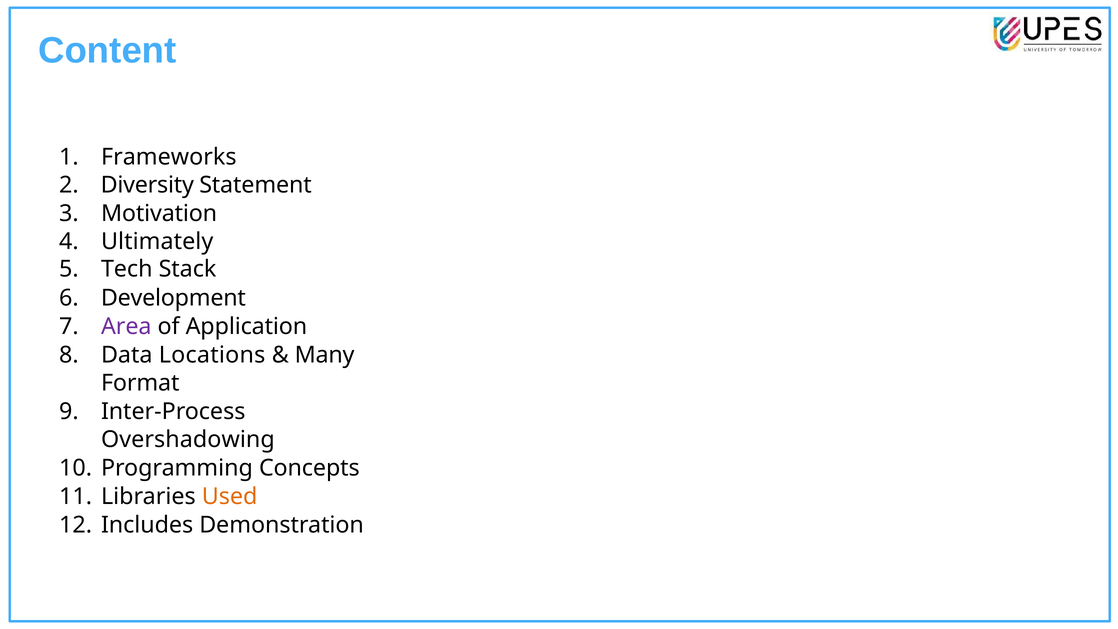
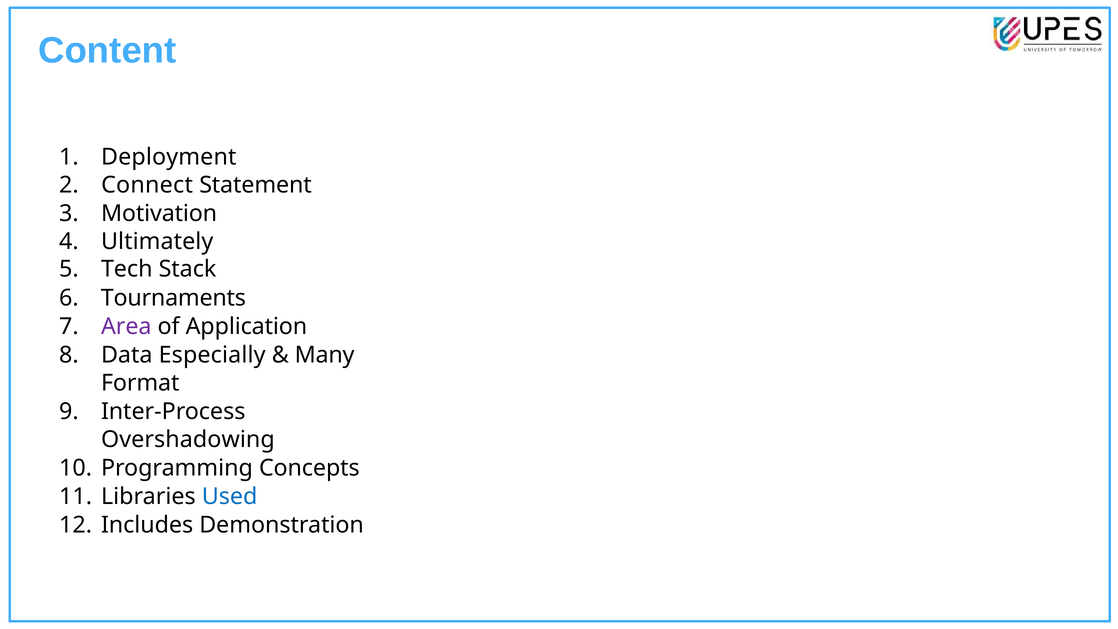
Frameworks: Frameworks -> Deployment
Diversity: Diversity -> Connect
Development: Development -> Tournaments
Locations: Locations -> Especially
Used colour: orange -> blue
